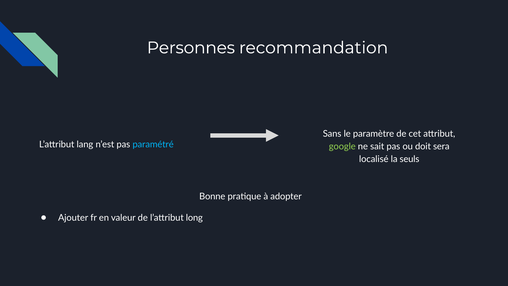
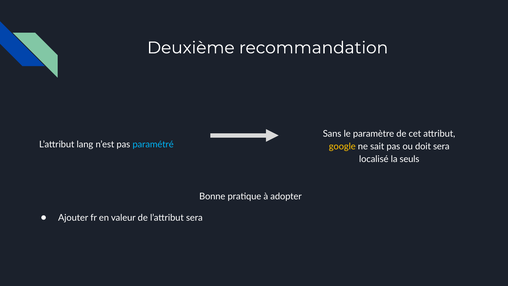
Personnes: Personnes -> Deuxième
google colour: light green -> yellow
l’attribut long: long -> sera
